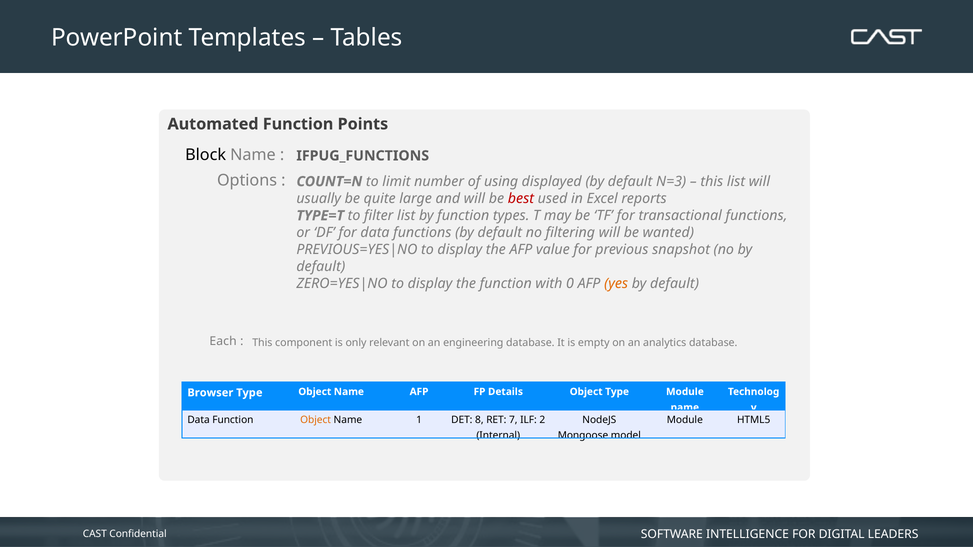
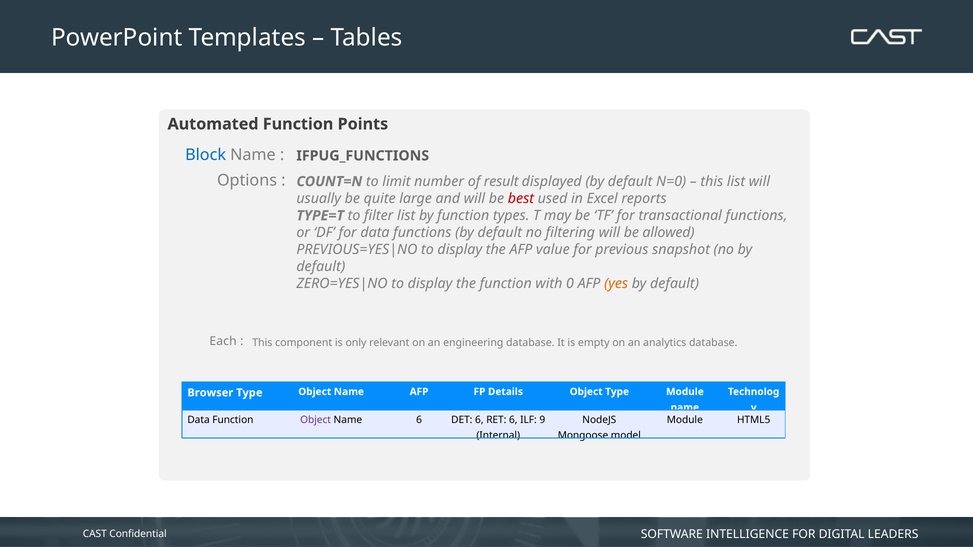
Block colour: black -> blue
using: using -> result
N=3: N=3 -> N=0
wanted: wanted -> allowed
Object at (316, 420) colour: orange -> purple
Name 1: 1 -> 6
DET 8: 8 -> 6
RET 7: 7 -> 6
2: 2 -> 9
